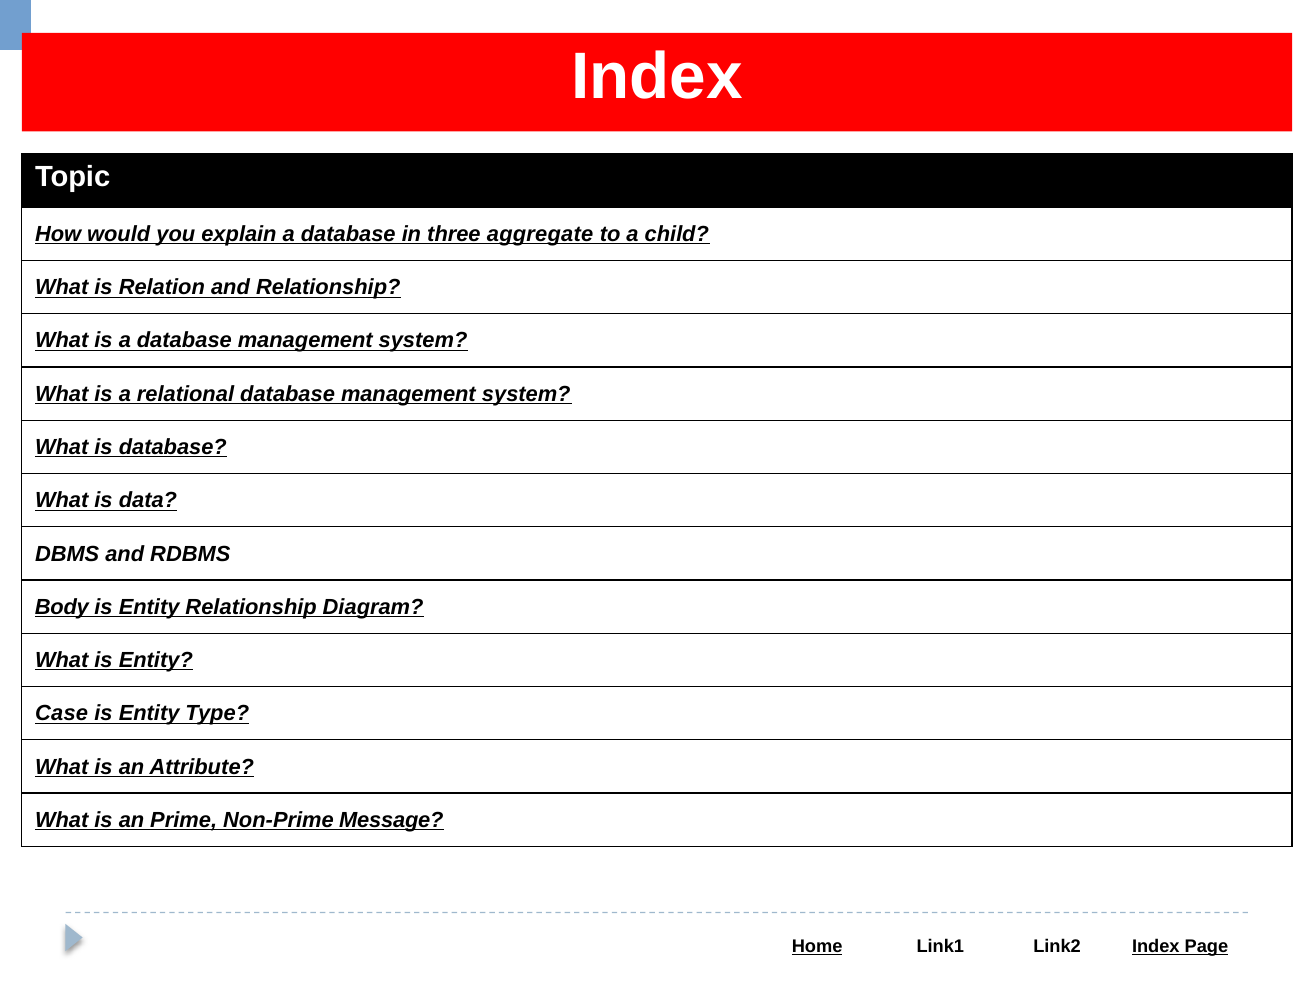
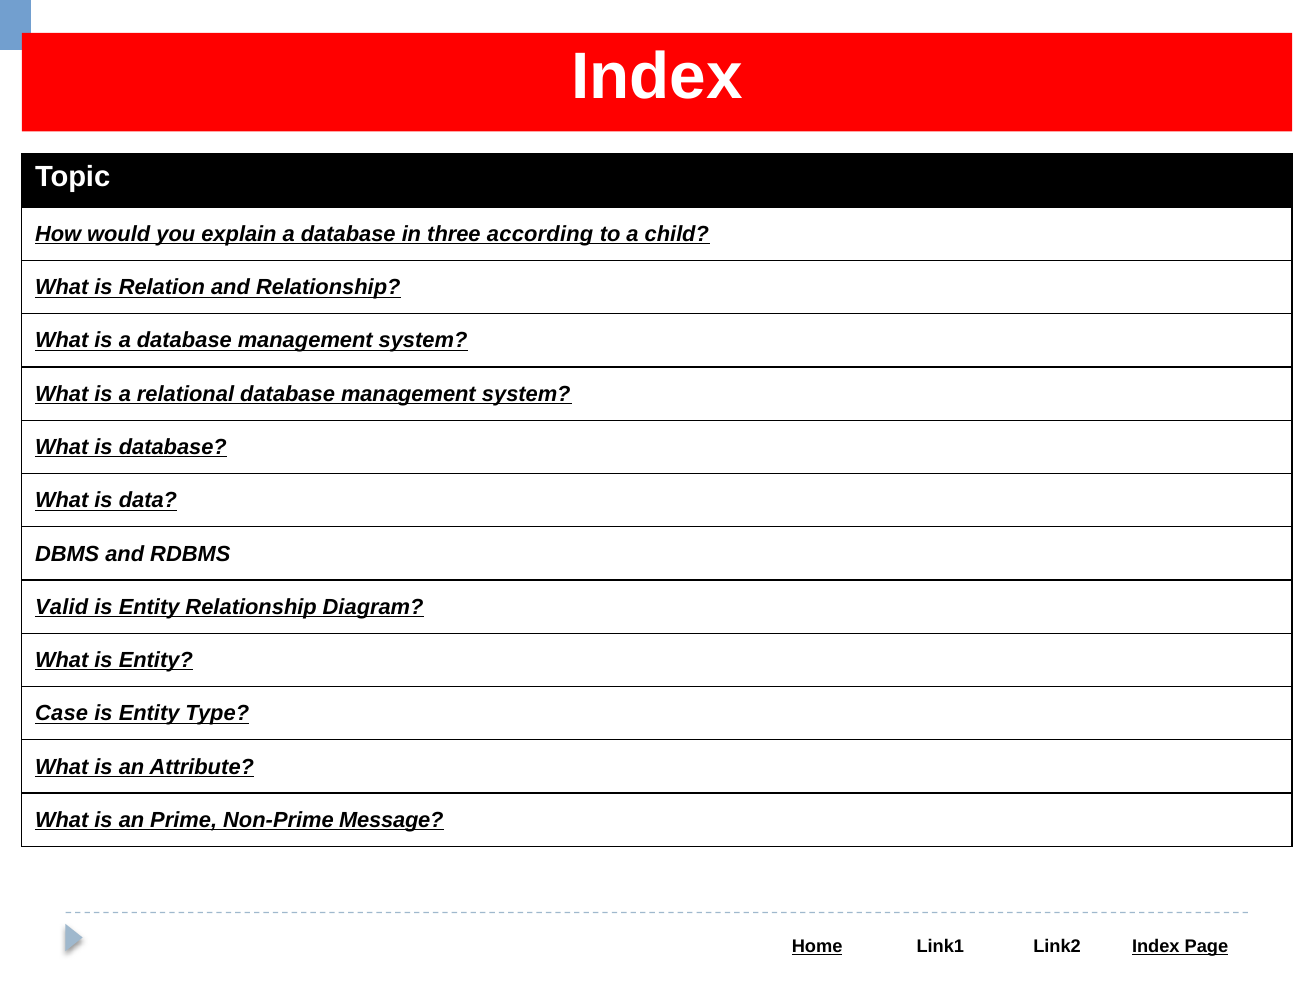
aggregate: aggregate -> according
Body: Body -> Valid
